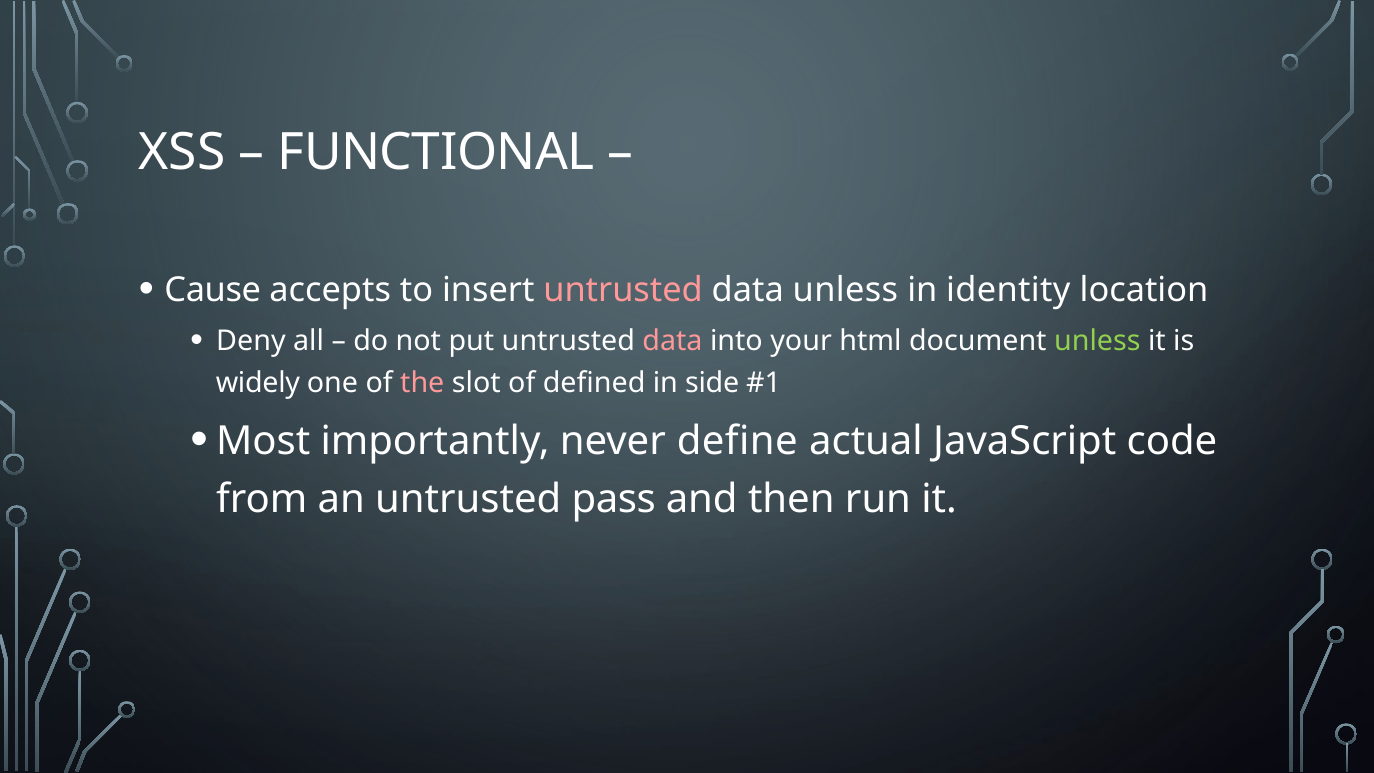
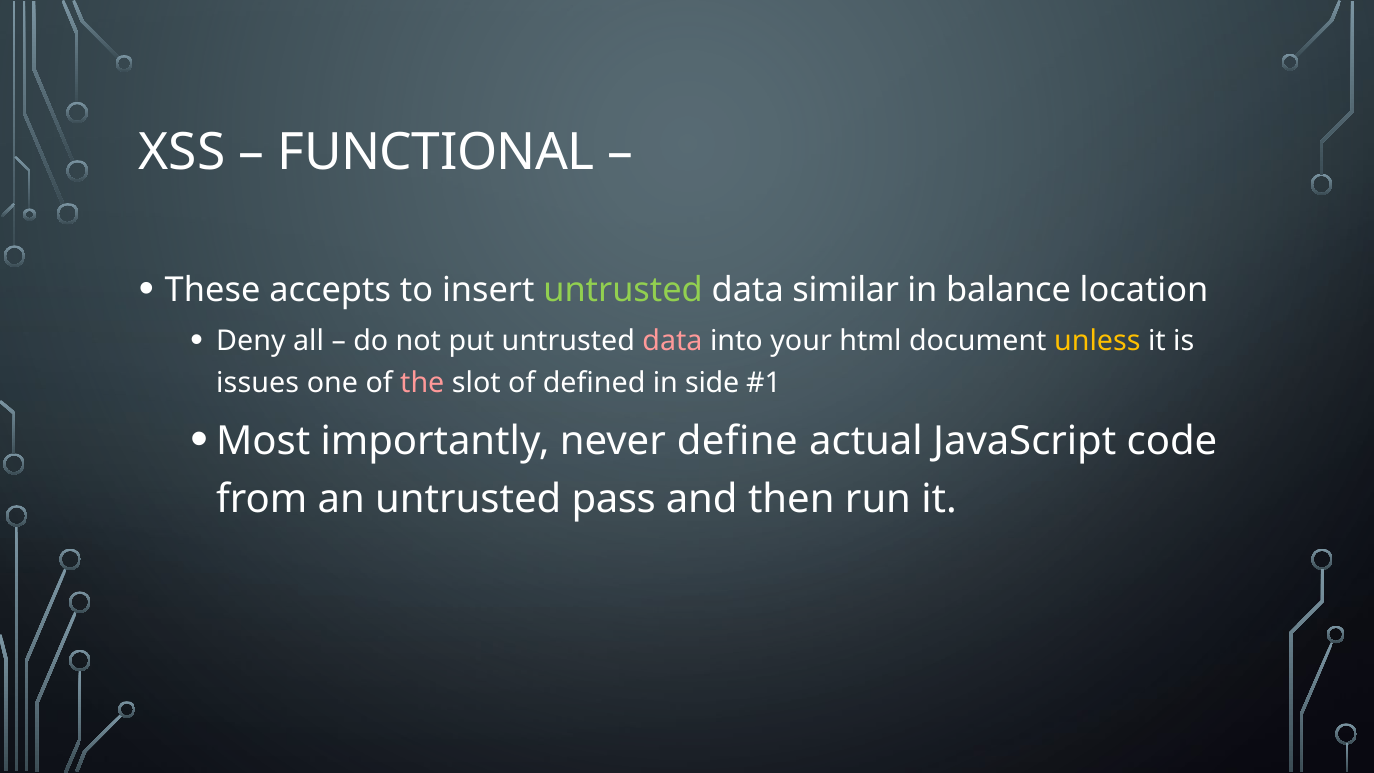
Cause: Cause -> These
untrusted at (623, 290) colour: pink -> light green
data unless: unless -> similar
identity: identity -> balance
unless at (1097, 341) colour: light green -> yellow
widely: widely -> issues
